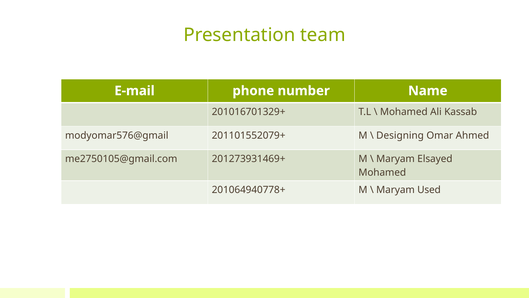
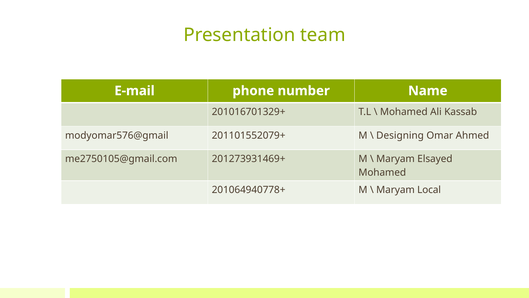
Used: Used -> Local
